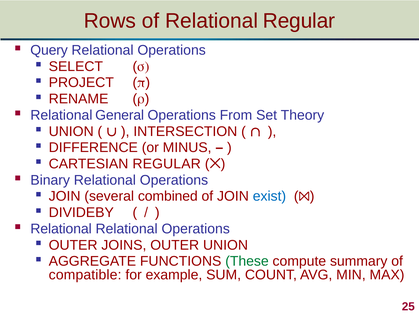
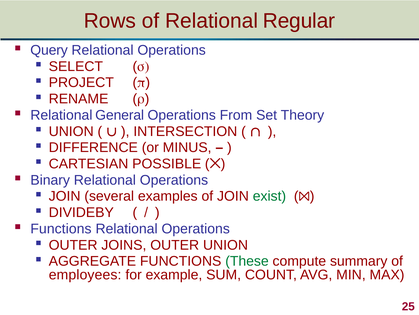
CARTESIAN REGULAR: REGULAR -> POSSIBLE
combined: combined -> examples
exist colour: blue -> green
Relational at (61, 228): Relational -> Functions
compatible: compatible -> employees
